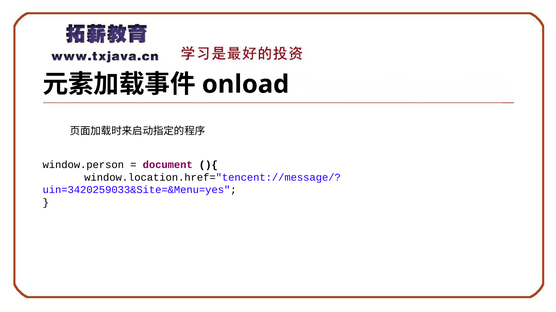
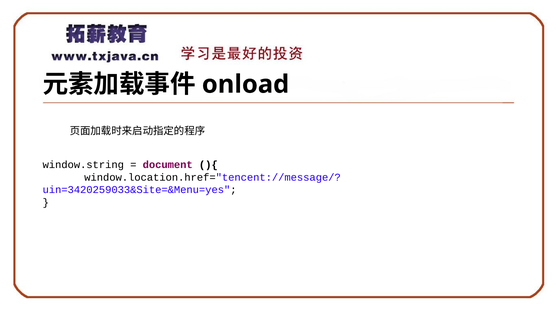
window.person: window.person -> window.string
